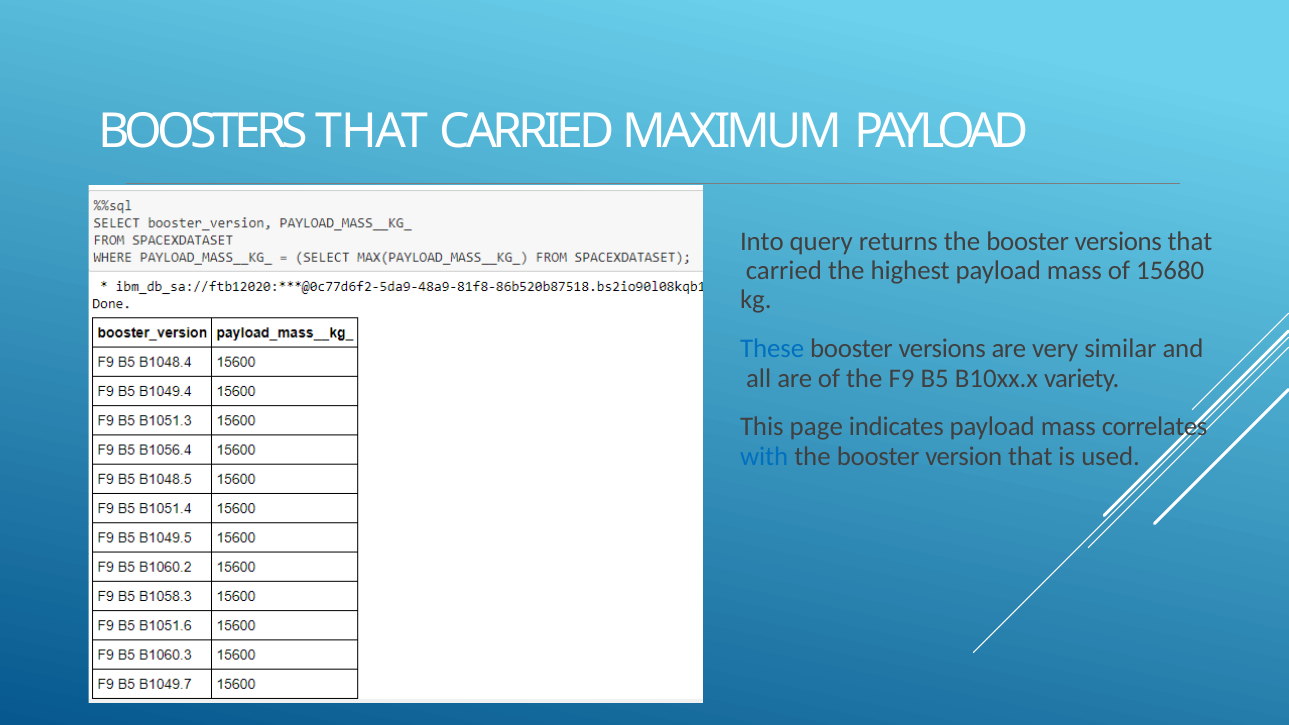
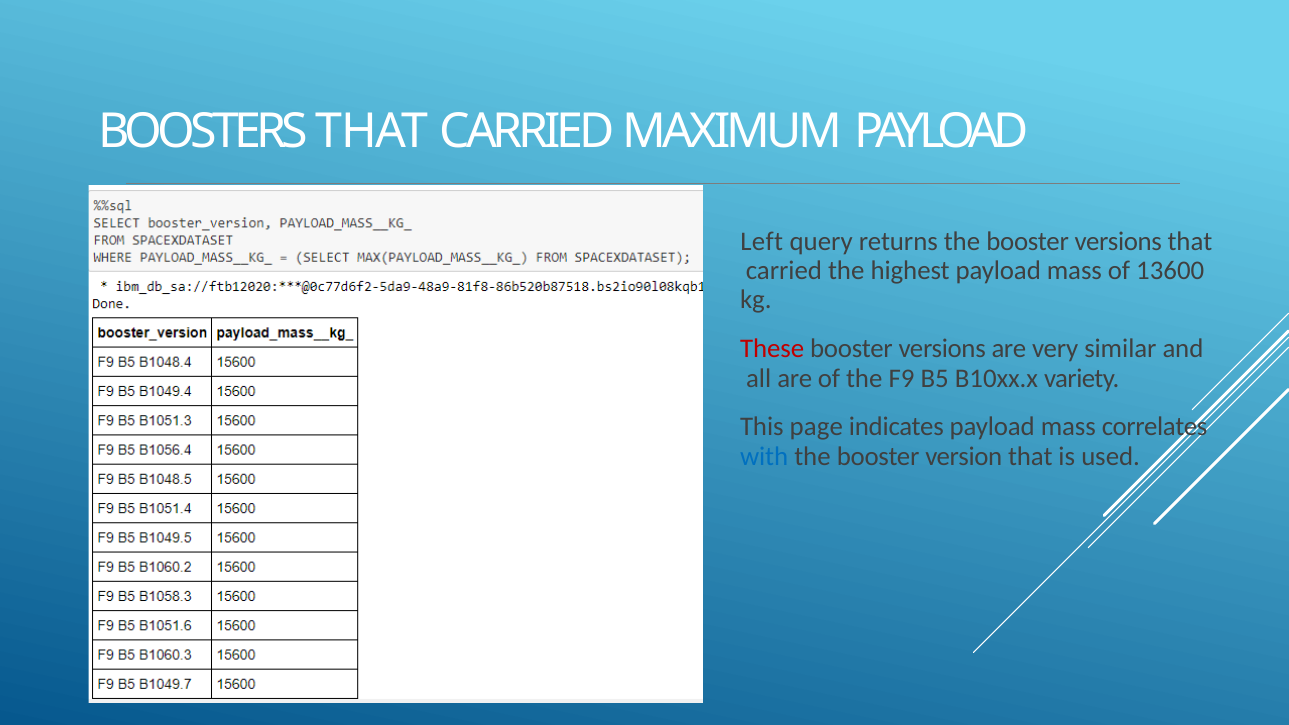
Into: Into -> Left
15680: 15680 -> 13600
These colour: blue -> red
